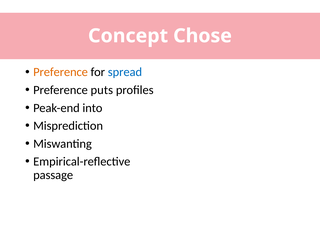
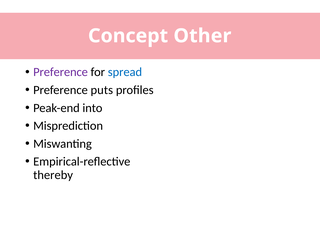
Chose: Chose -> Other
Preference at (61, 72) colour: orange -> purple
passage: passage -> thereby
